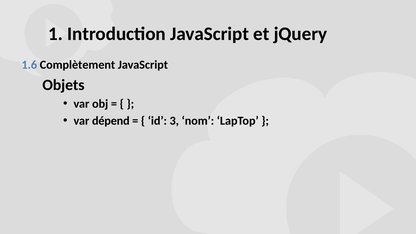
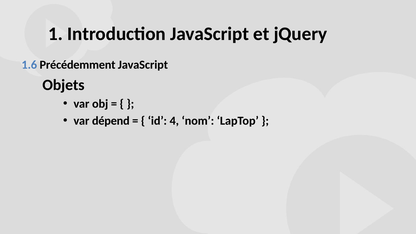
Complètement: Complètement -> Précédemment
3: 3 -> 4
